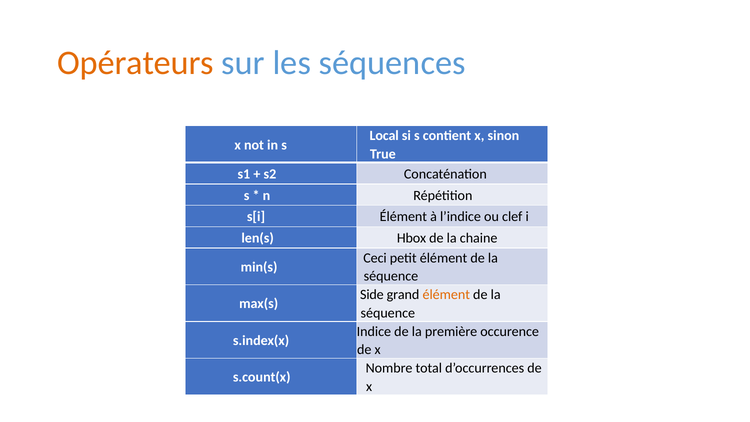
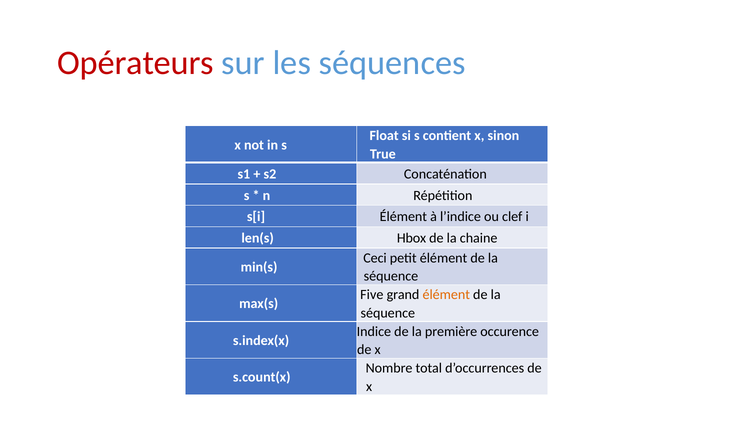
Opérateurs colour: orange -> red
Local: Local -> Float
Side: Side -> Five
